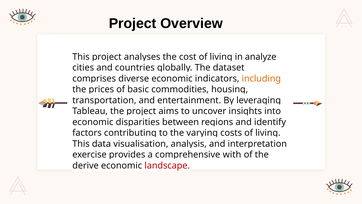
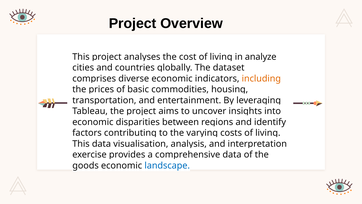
with at (232, 154): with -> data
derive: derive -> goods
landscape colour: red -> blue
